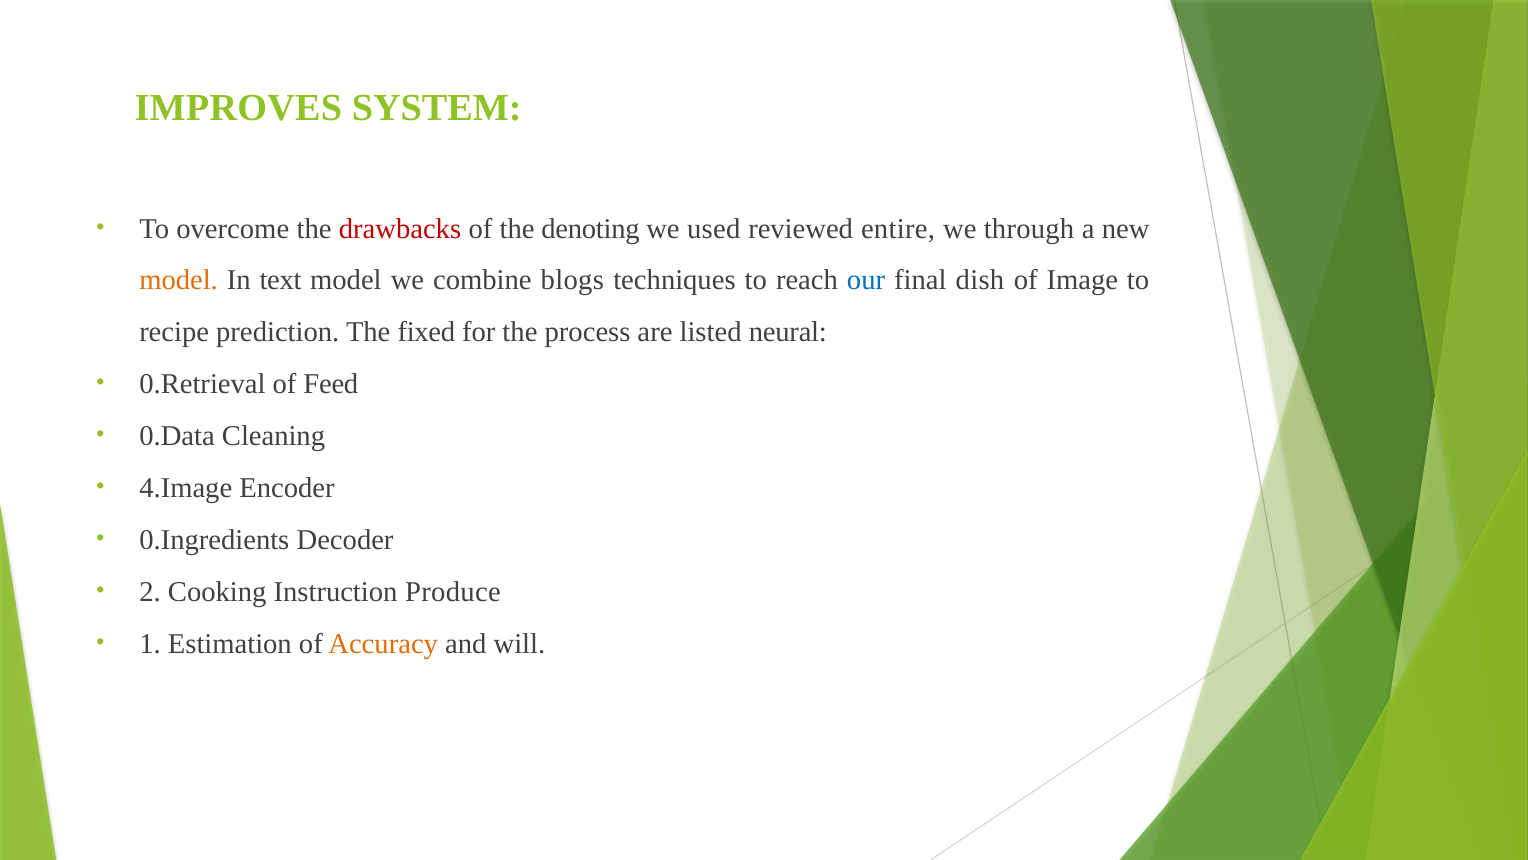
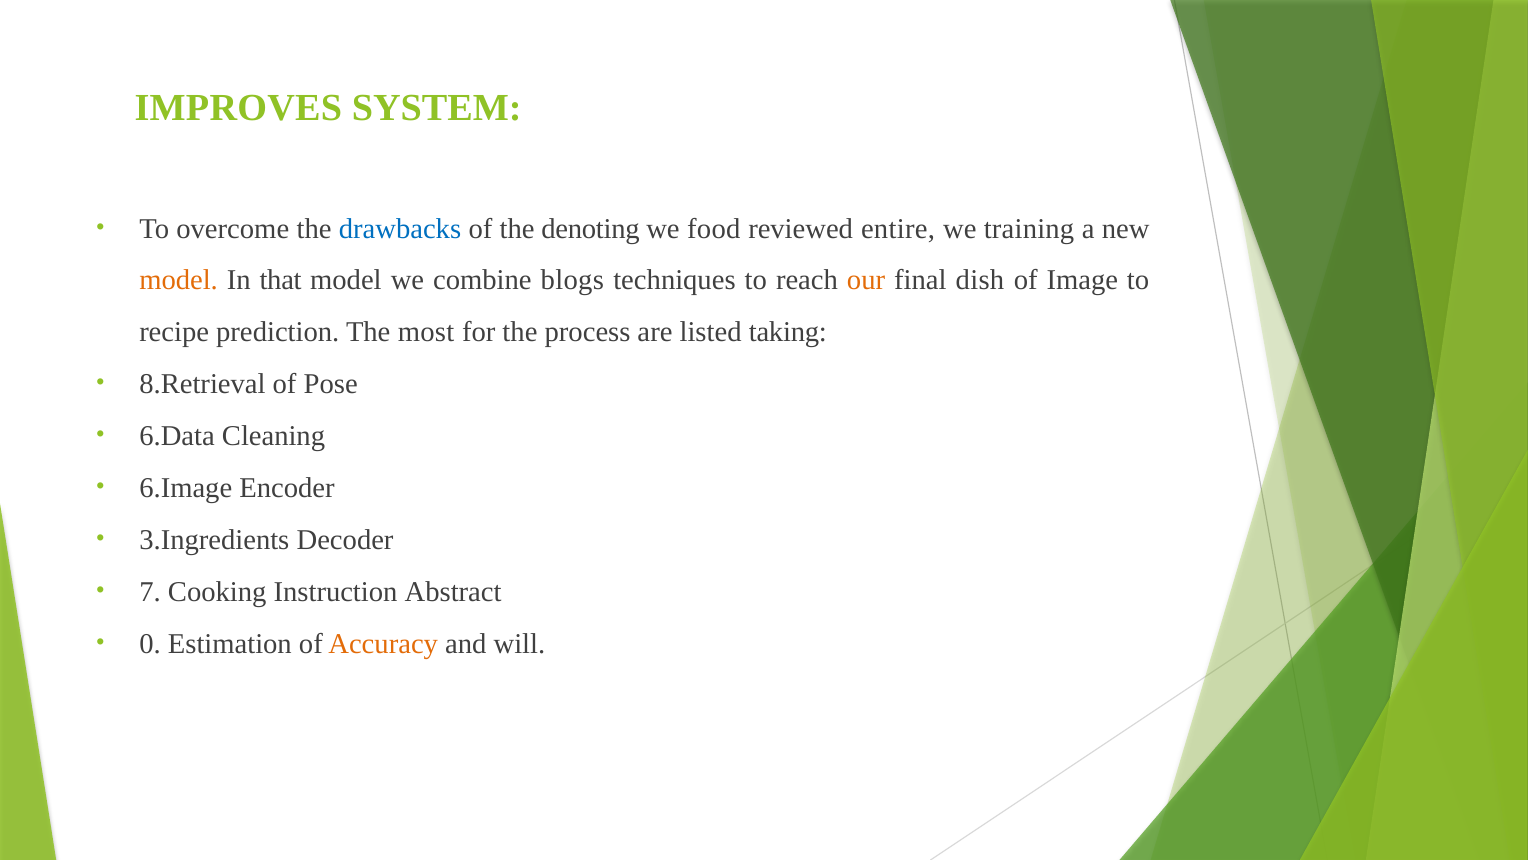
drawbacks colour: red -> blue
used: used -> food
through: through -> training
text: text -> that
our colour: blue -> orange
fixed: fixed -> most
neural: neural -> taking
0.Retrieval: 0.Retrieval -> 8.Retrieval
Feed: Feed -> Pose
0.Data: 0.Data -> 6.Data
4.Image: 4.Image -> 6.Image
0.Ingredients: 0.Ingredients -> 3.Ingredients
2: 2 -> 7
Produce: Produce -> Abstract
1: 1 -> 0
